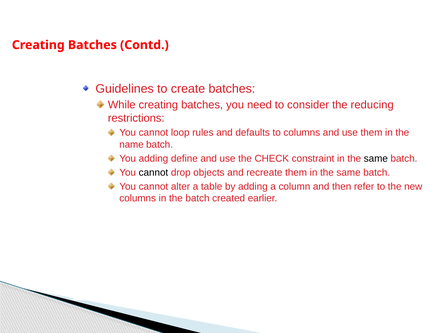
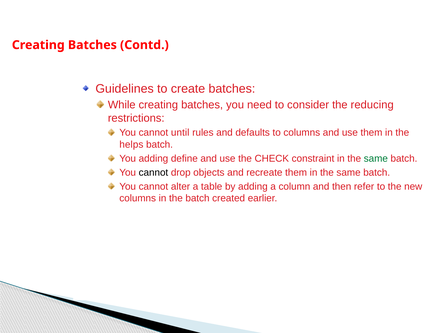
loop: loop -> until
name: name -> helps
same at (376, 159) colour: black -> green
